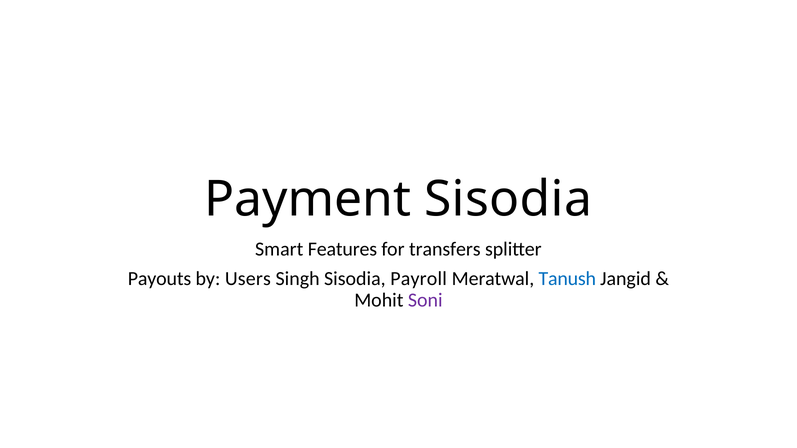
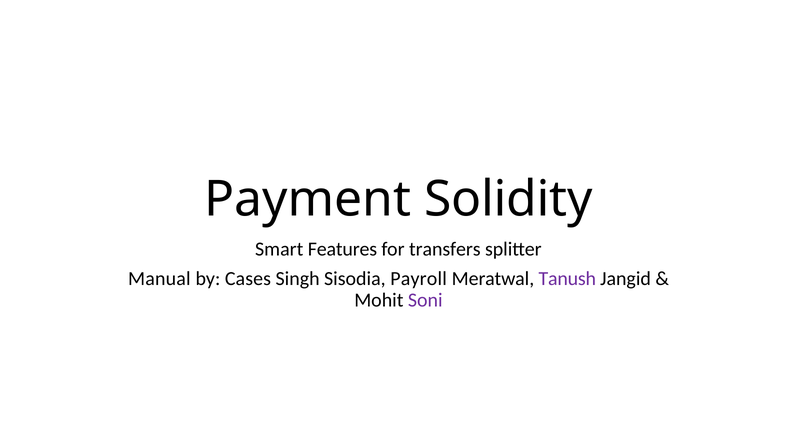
Payment Sisodia: Sisodia -> Solidity
Payouts: Payouts -> Manual
Users: Users -> Cases
Tanush colour: blue -> purple
